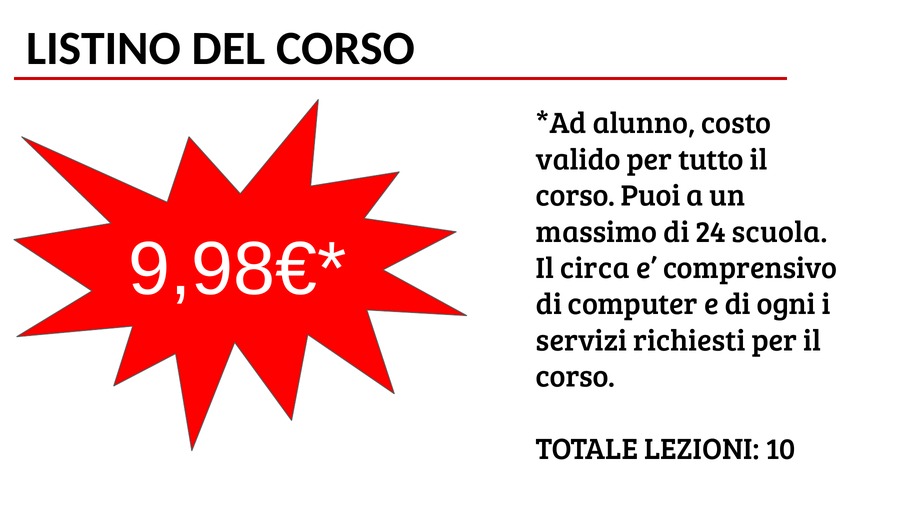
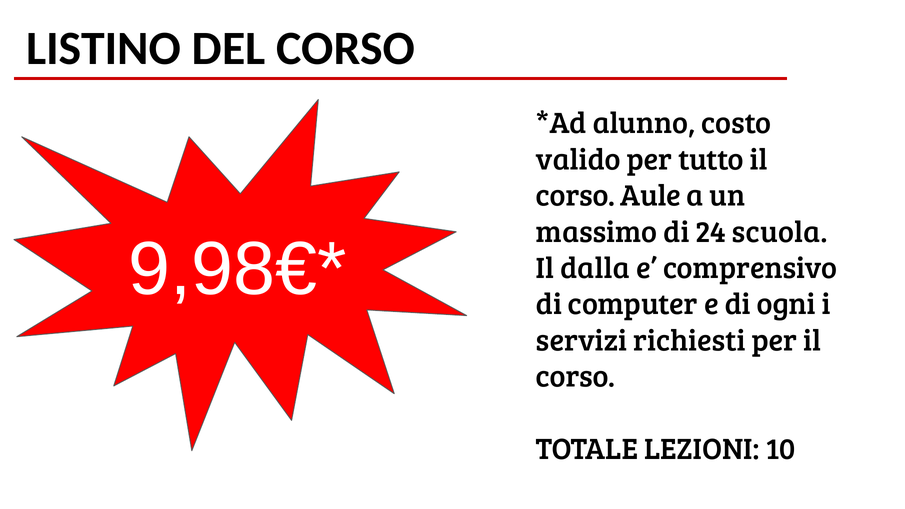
Puoi: Puoi -> Aule
circa: circa -> dalla
